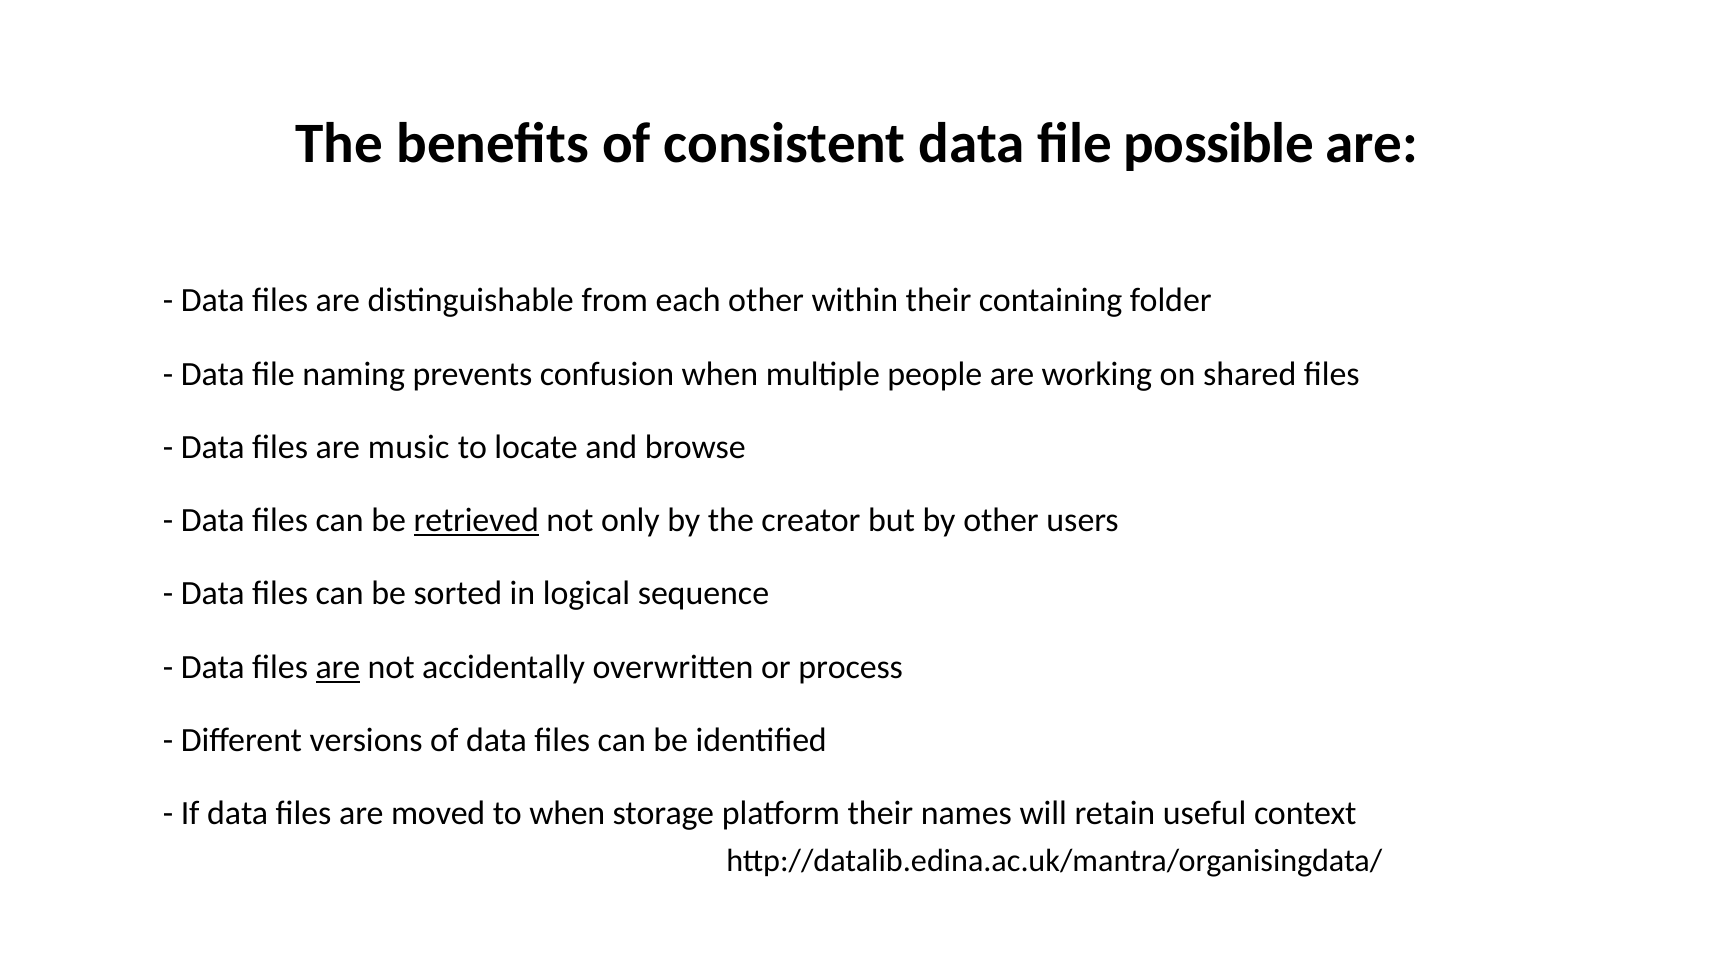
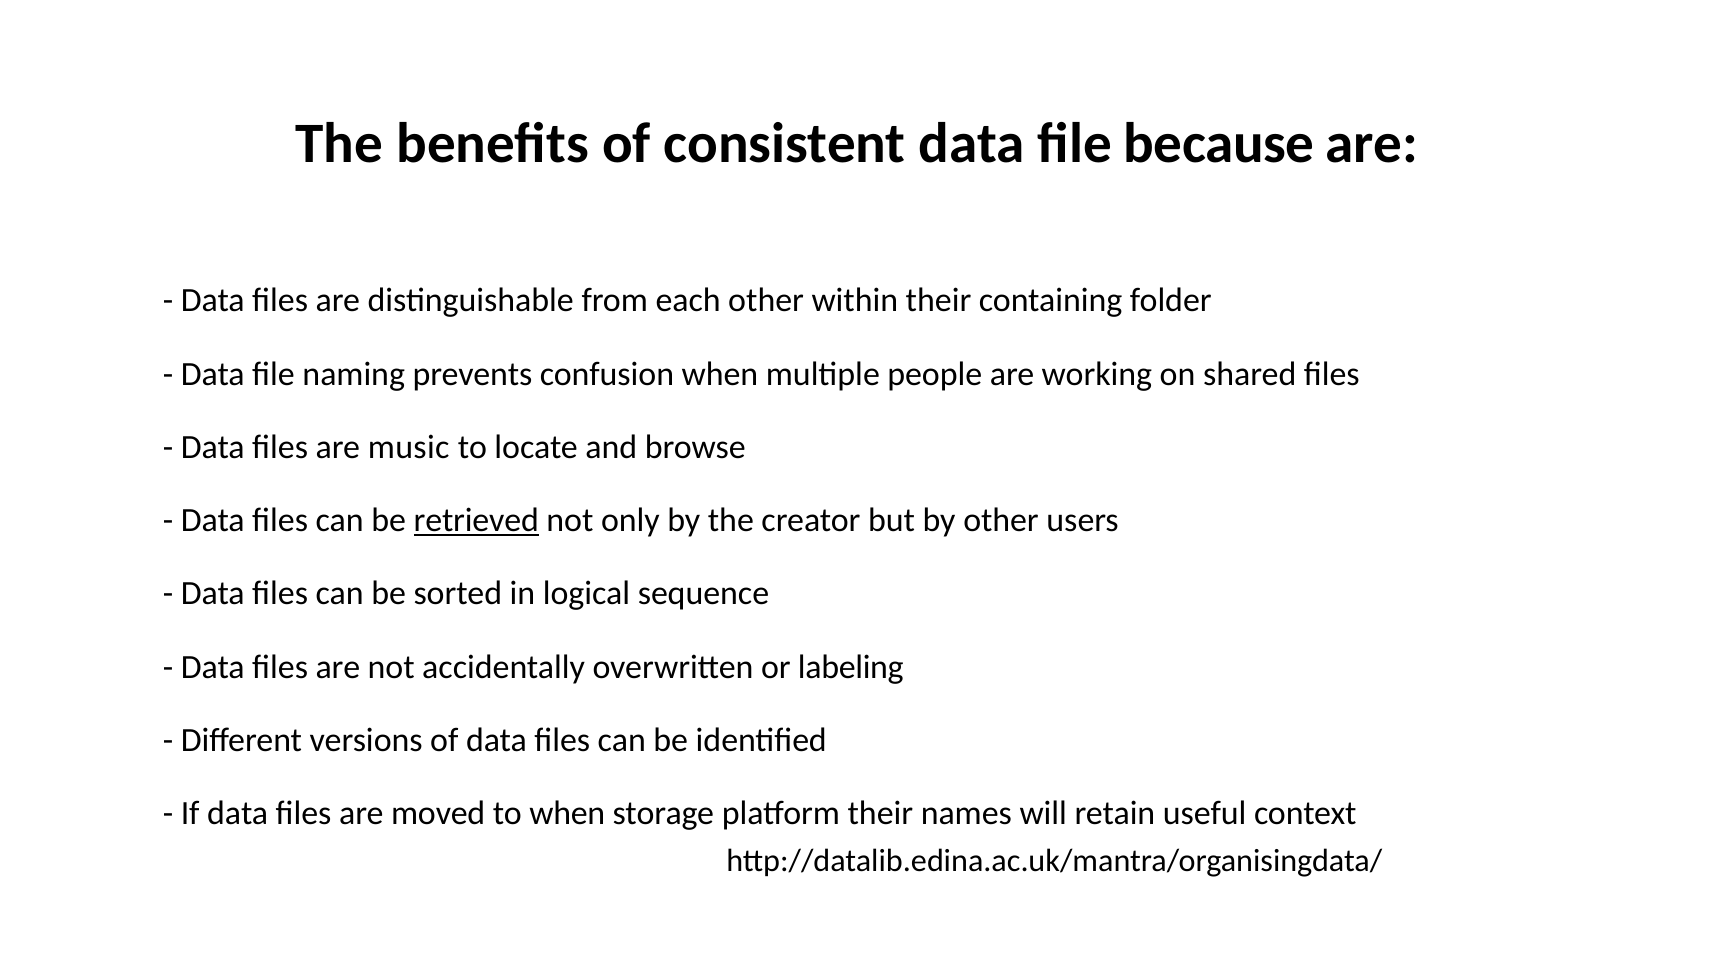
possible: possible -> because
are at (338, 668) underline: present -> none
process: process -> labeling
